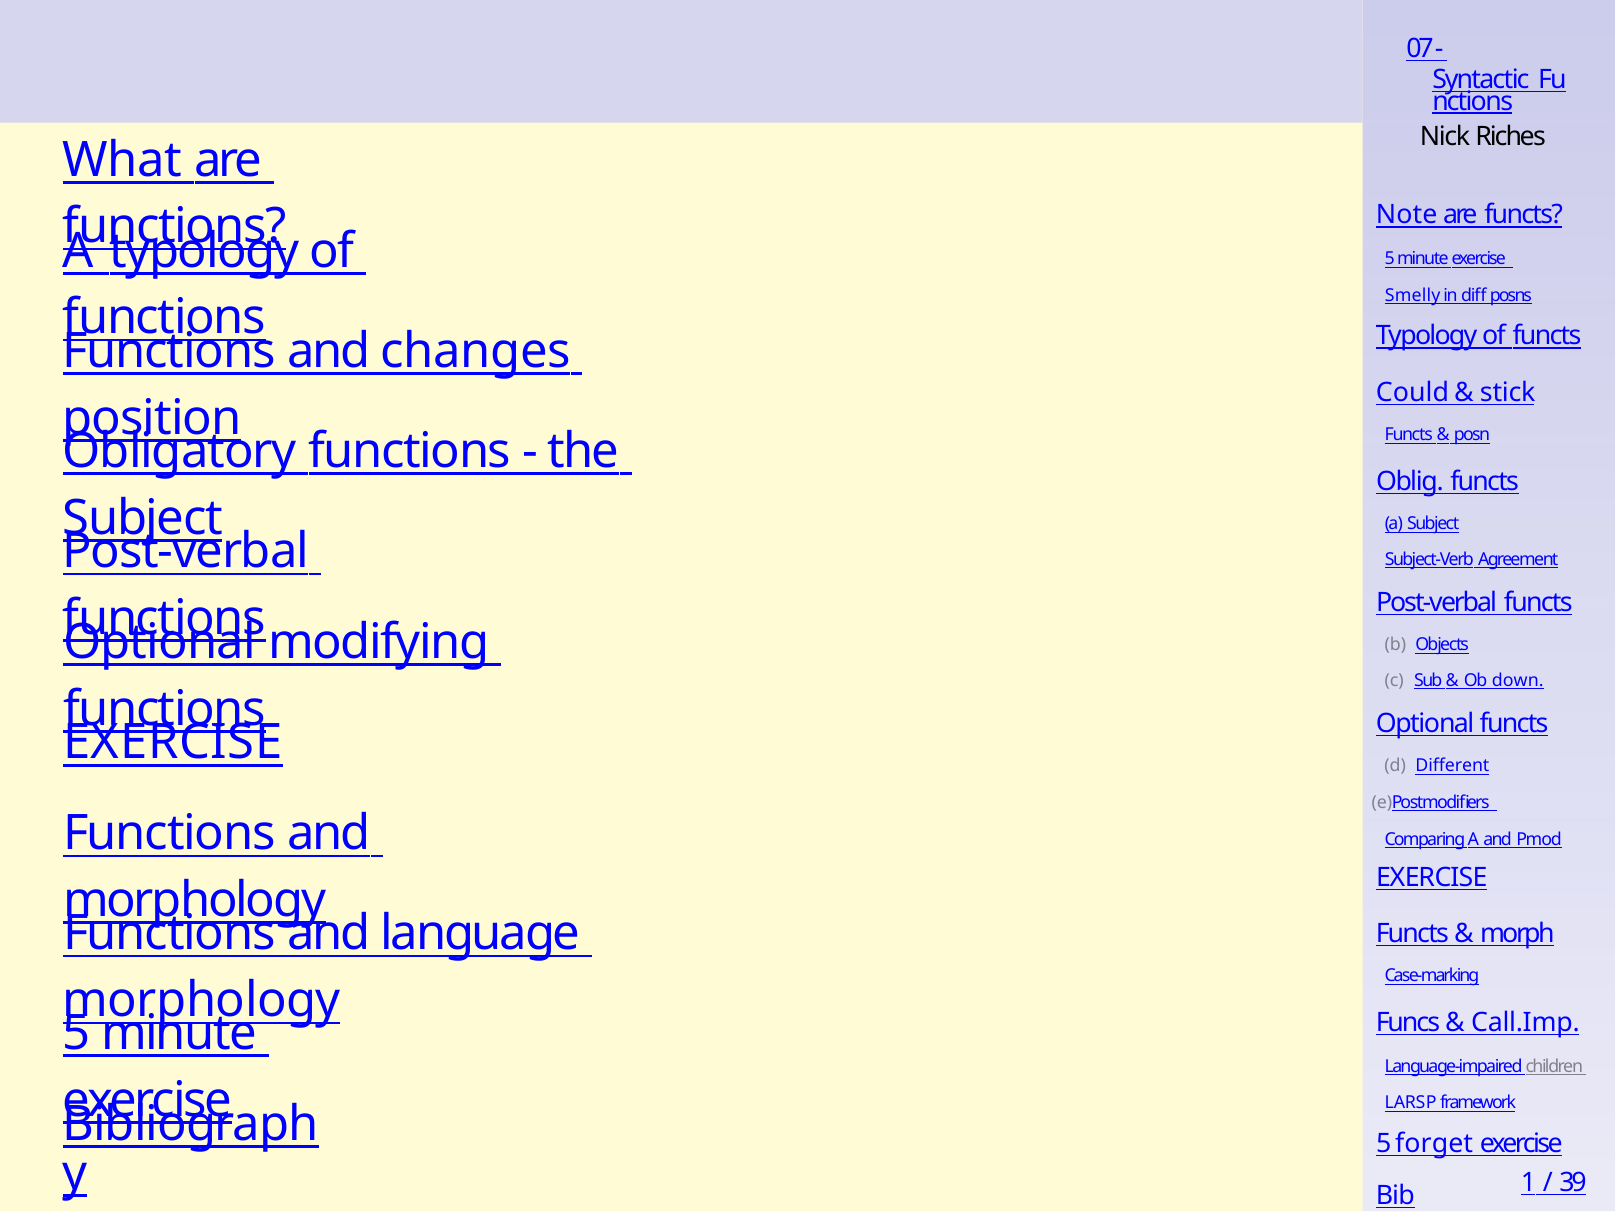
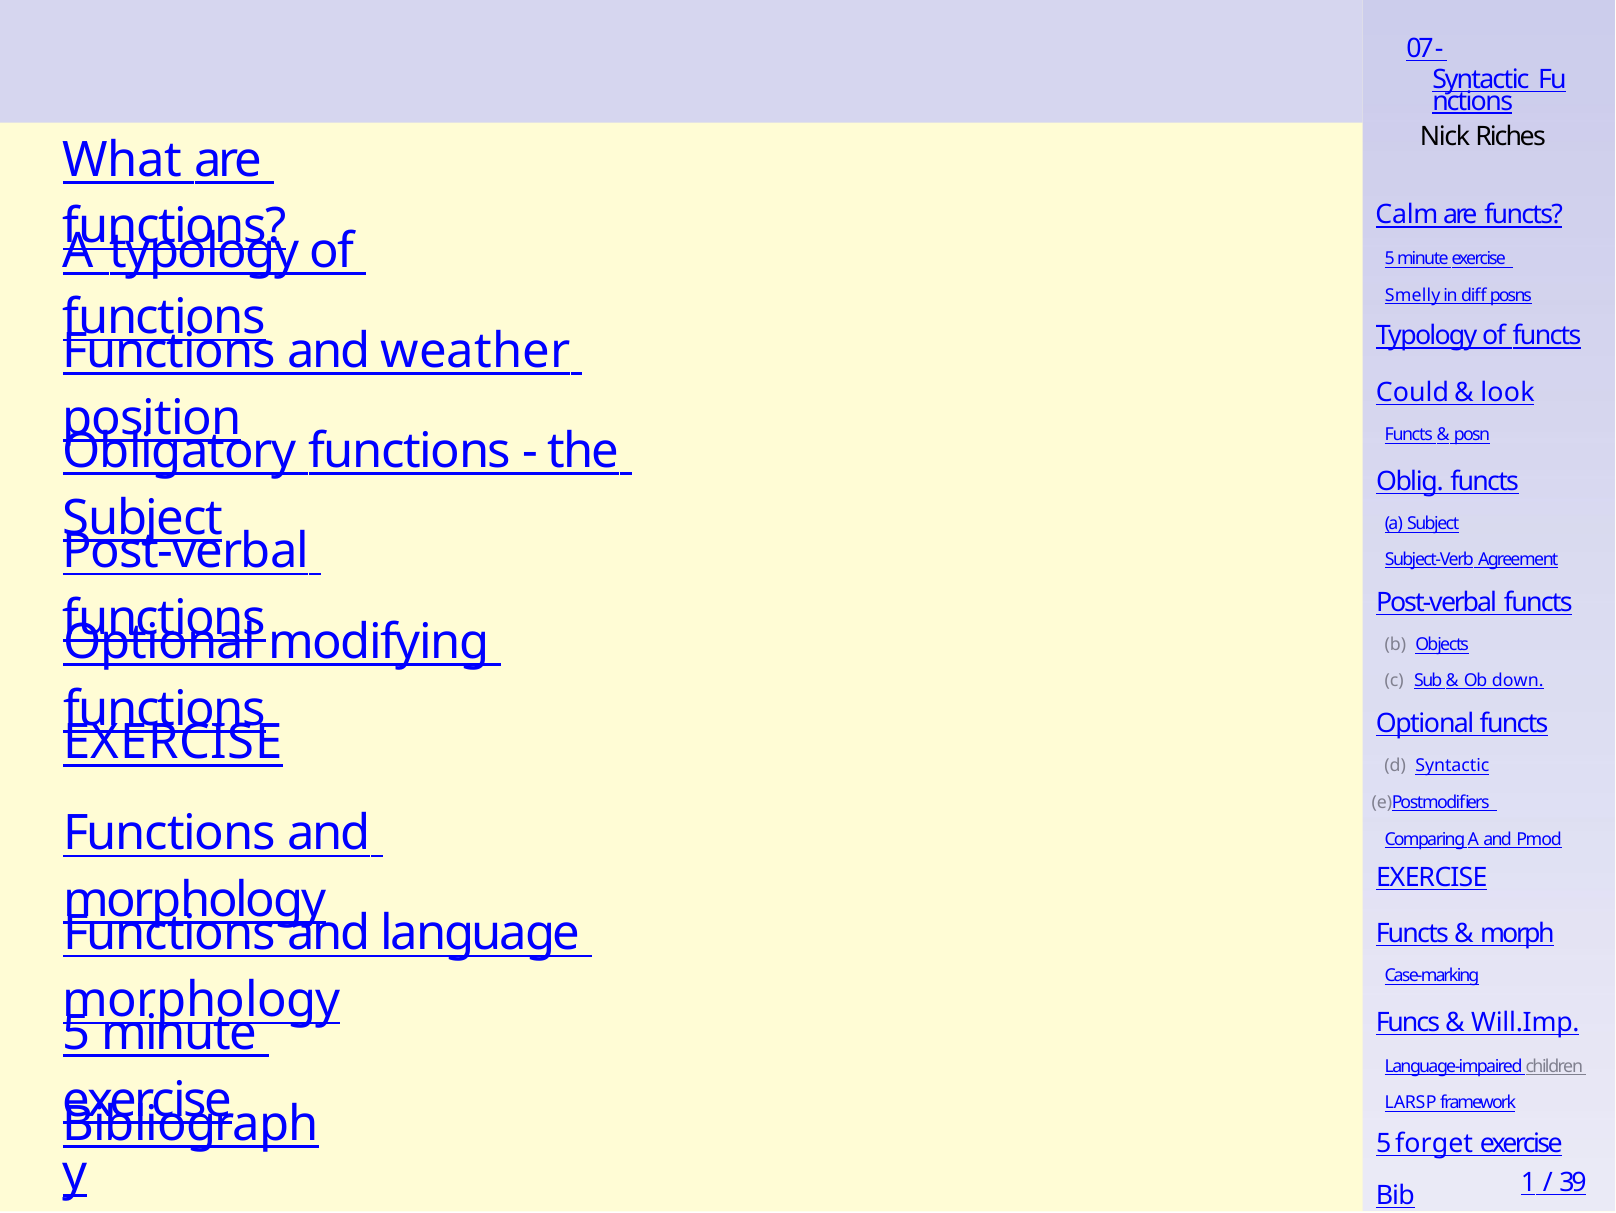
Note: Note -> Calm
changes: changes -> weather
stick: stick -> look
Different at (1452, 766): Different -> Syntactic
Call.Imp: Call.Imp -> Will.Imp
